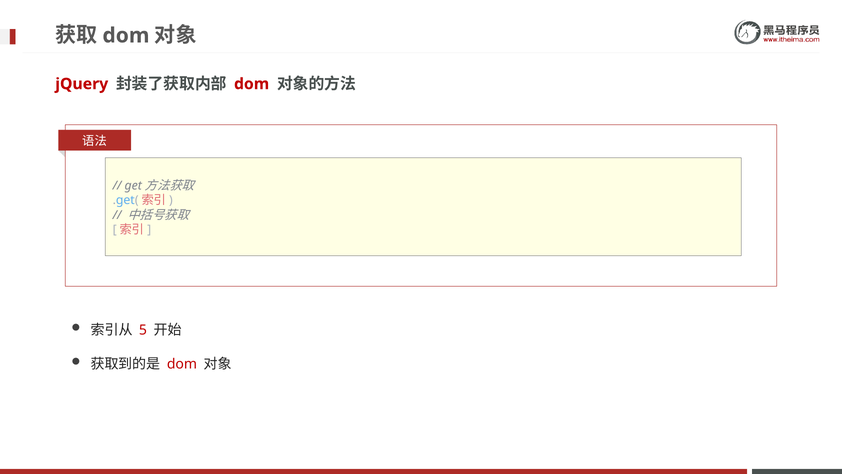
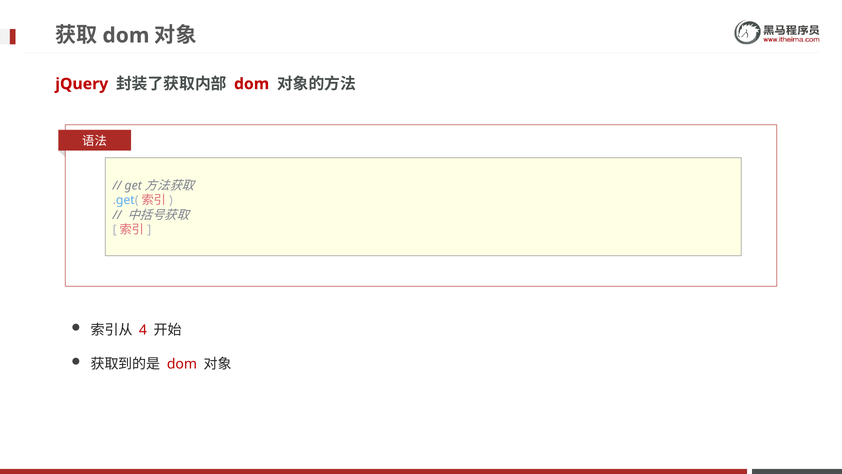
5: 5 -> 4
